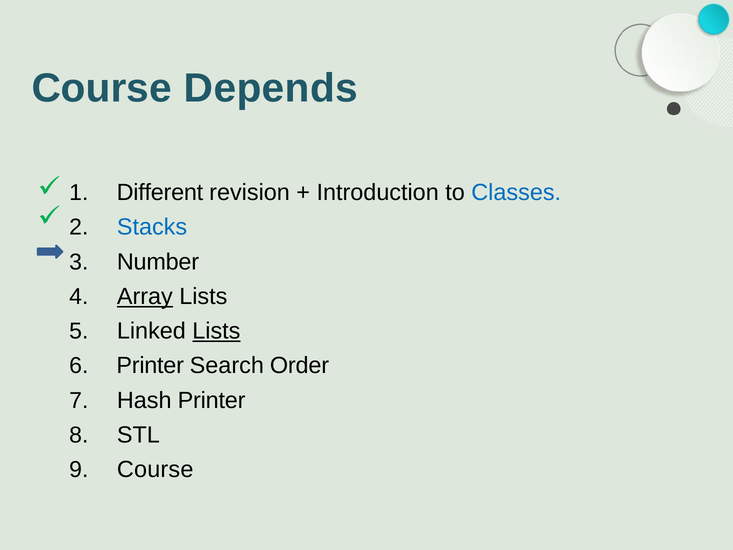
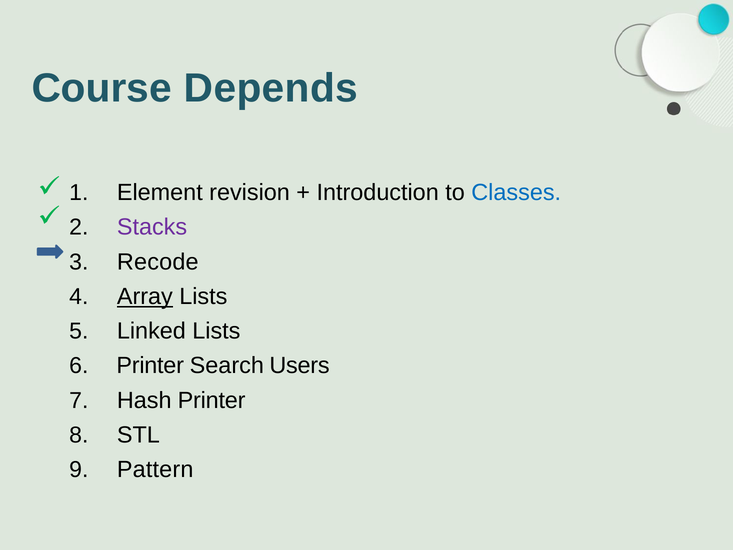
Different: Different -> Element
Stacks colour: blue -> purple
Number: Number -> Recode
Lists at (216, 331) underline: present -> none
Order: Order -> Users
Course at (155, 469): Course -> Pattern
